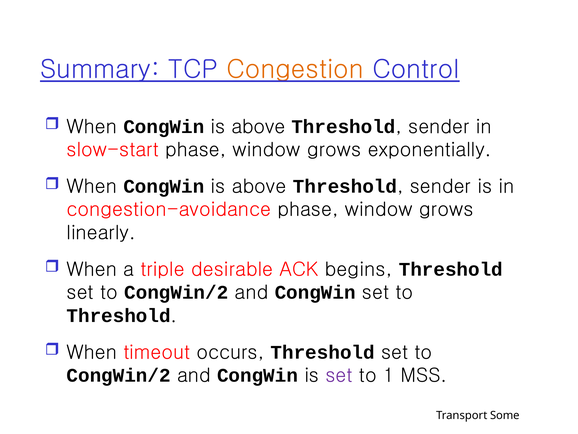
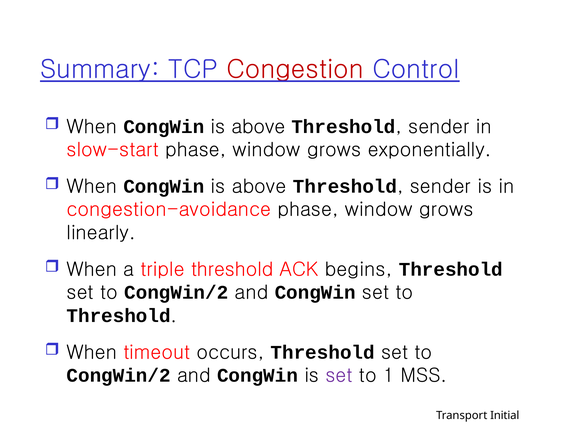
Congestion colour: orange -> red
triple desirable: desirable -> threshold
Some: Some -> Initial
